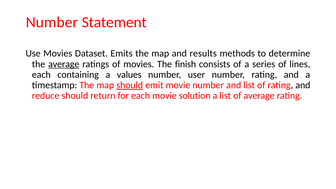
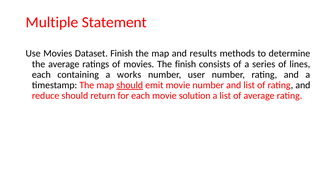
Number at (52, 22): Number -> Multiple
Dataset Emits: Emits -> Finish
average at (64, 64) underline: present -> none
values: values -> works
